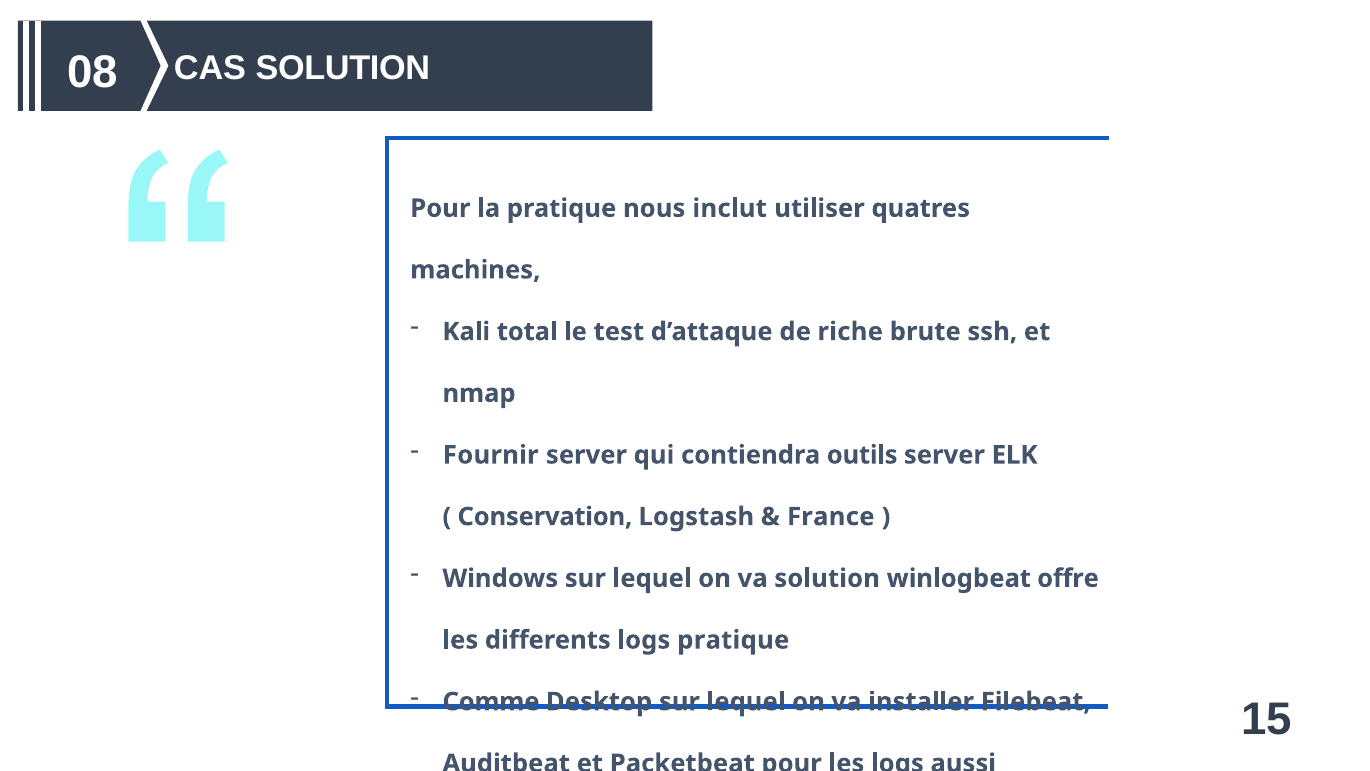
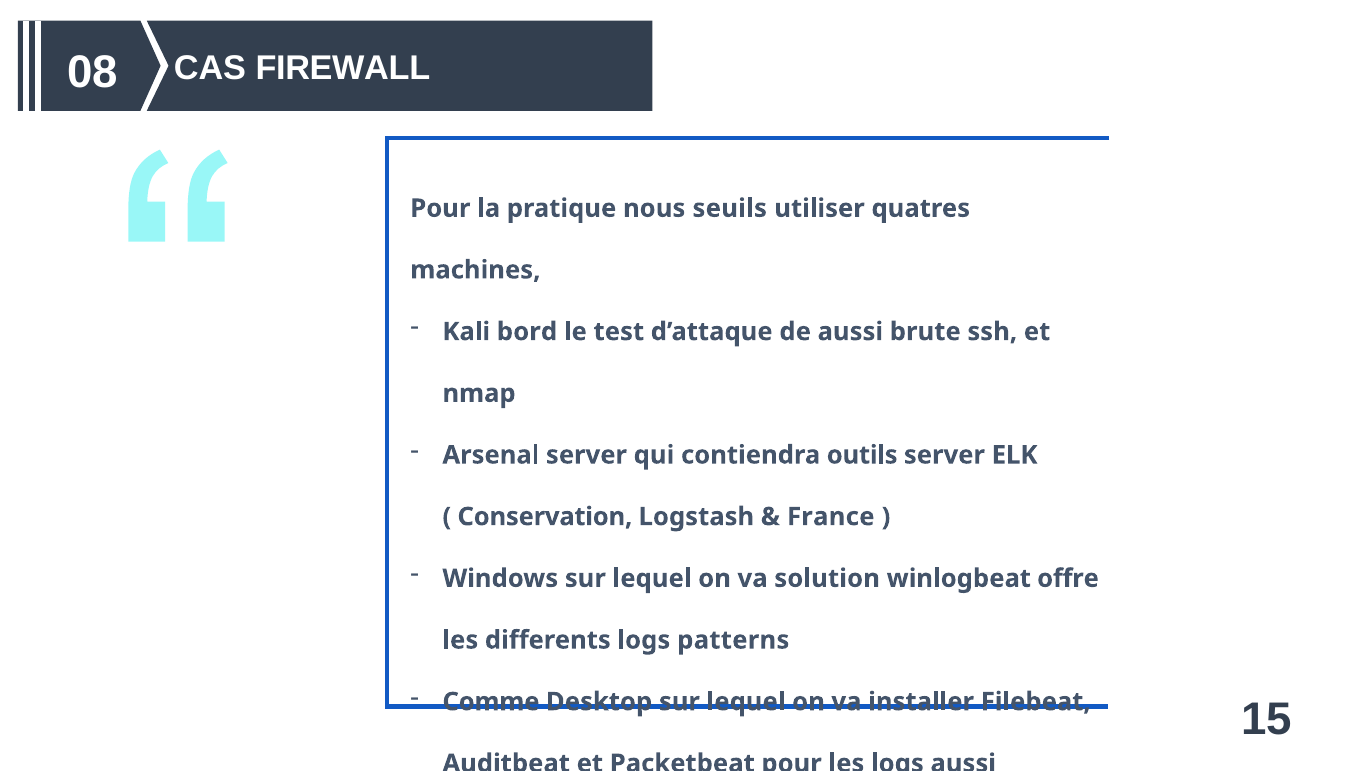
CAS SOLUTION: SOLUTION -> FIREWALL
inclut: inclut -> seuils
total: total -> bord
de riche: riche -> aussi
Fournir: Fournir -> Arsenal
logs pratique: pratique -> patterns
